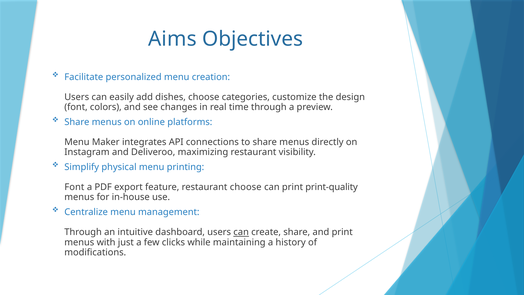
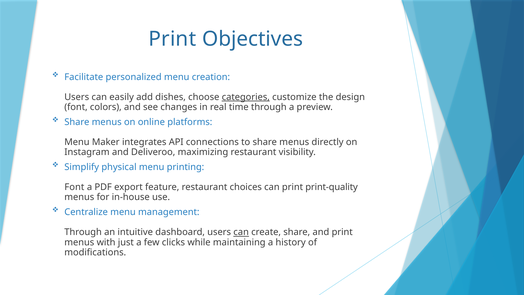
Aims at (172, 39): Aims -> Print
categories underline: none -> present
restaurant choose: choose -> choices
